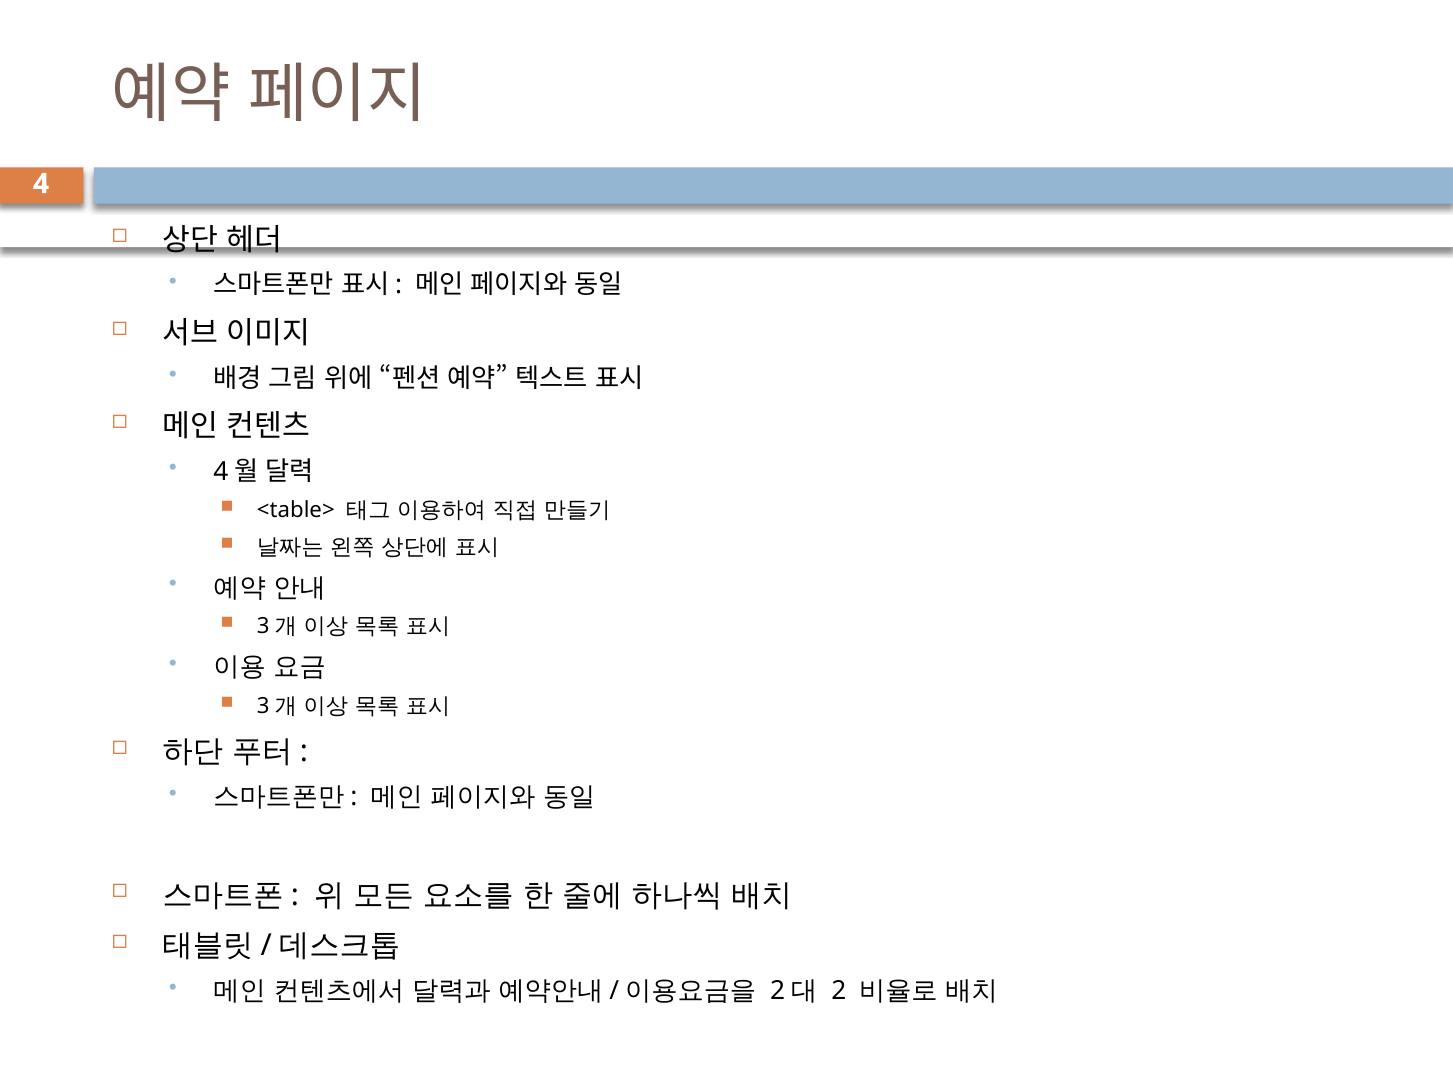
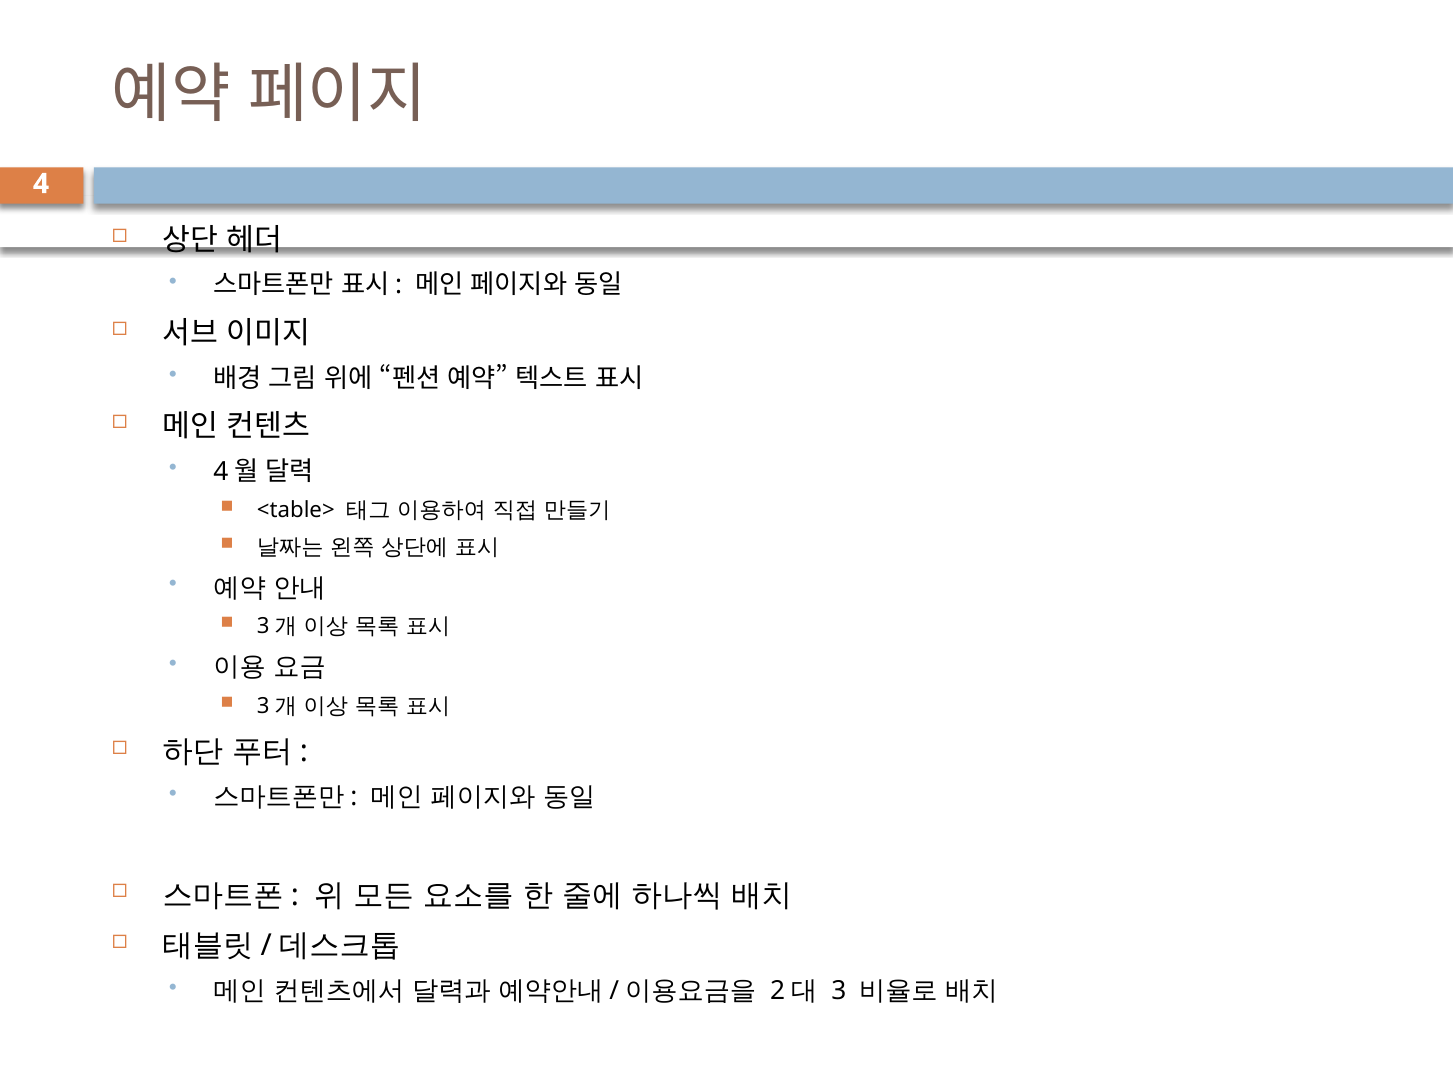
2: 2 -> 3
